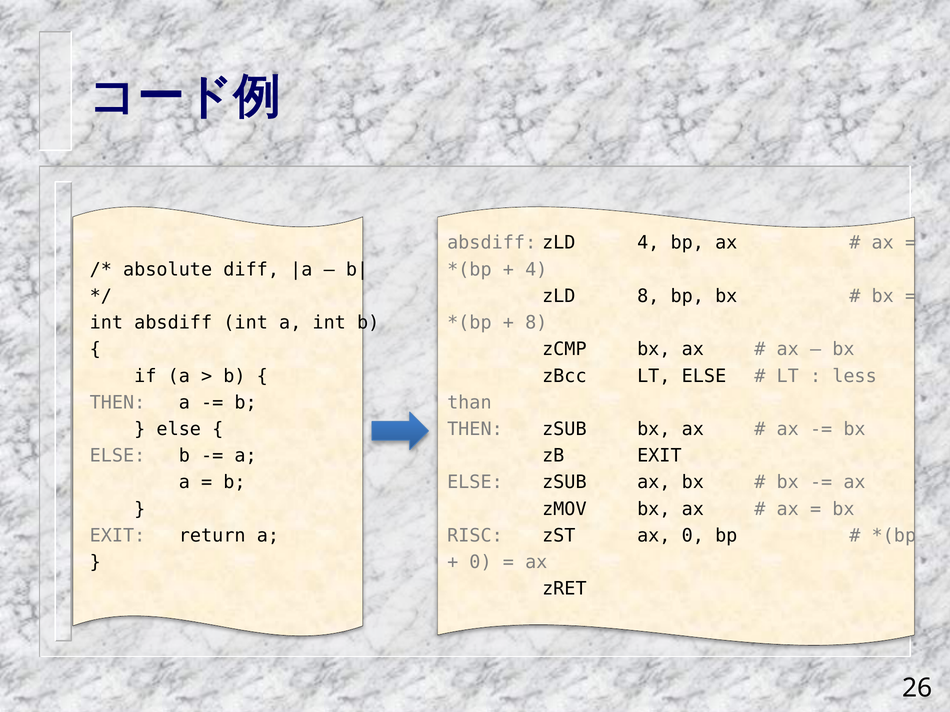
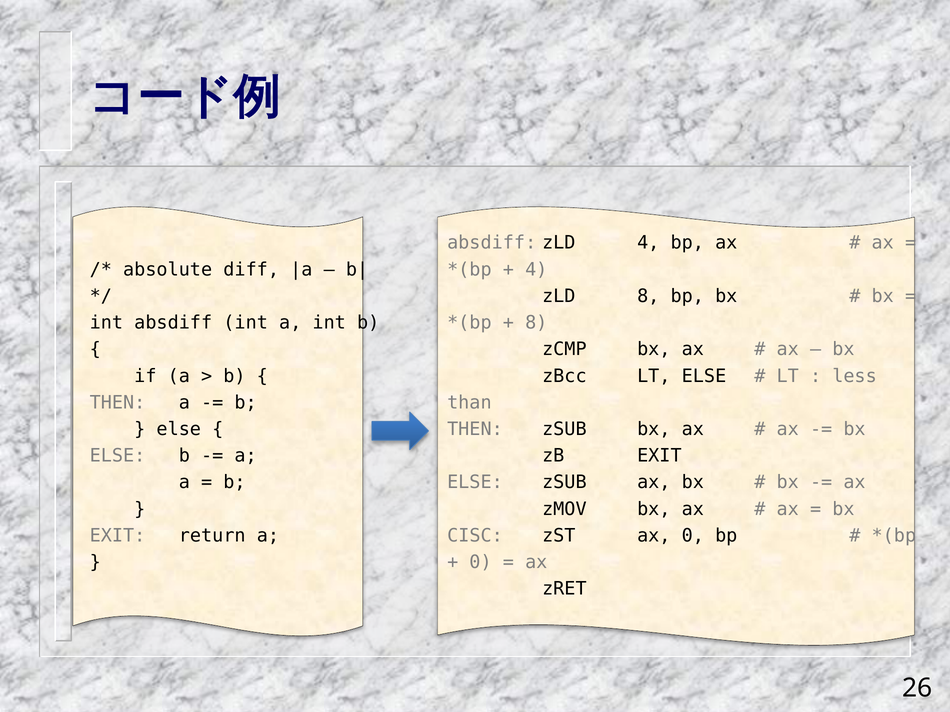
RISC: RISC -> CISC
